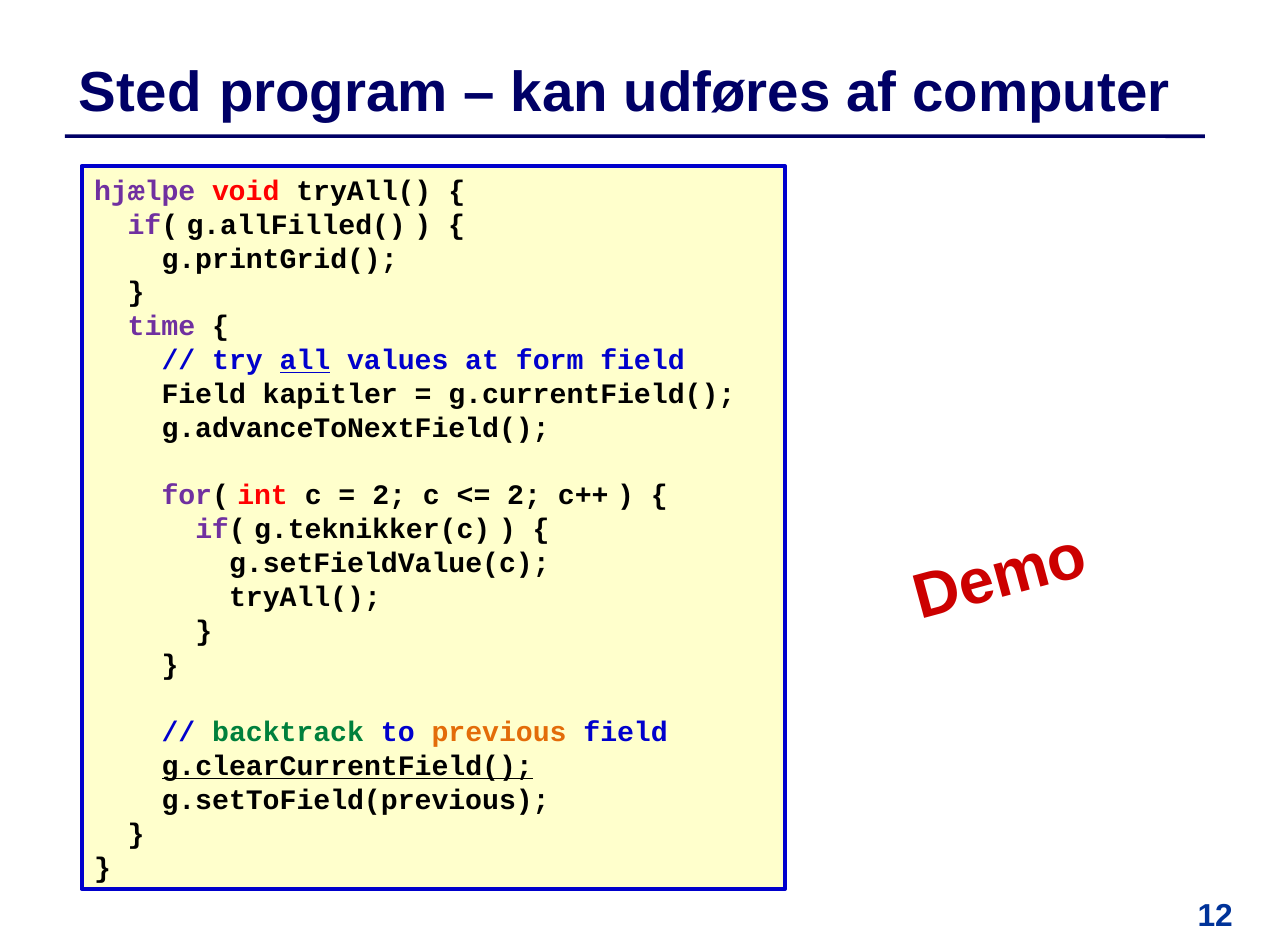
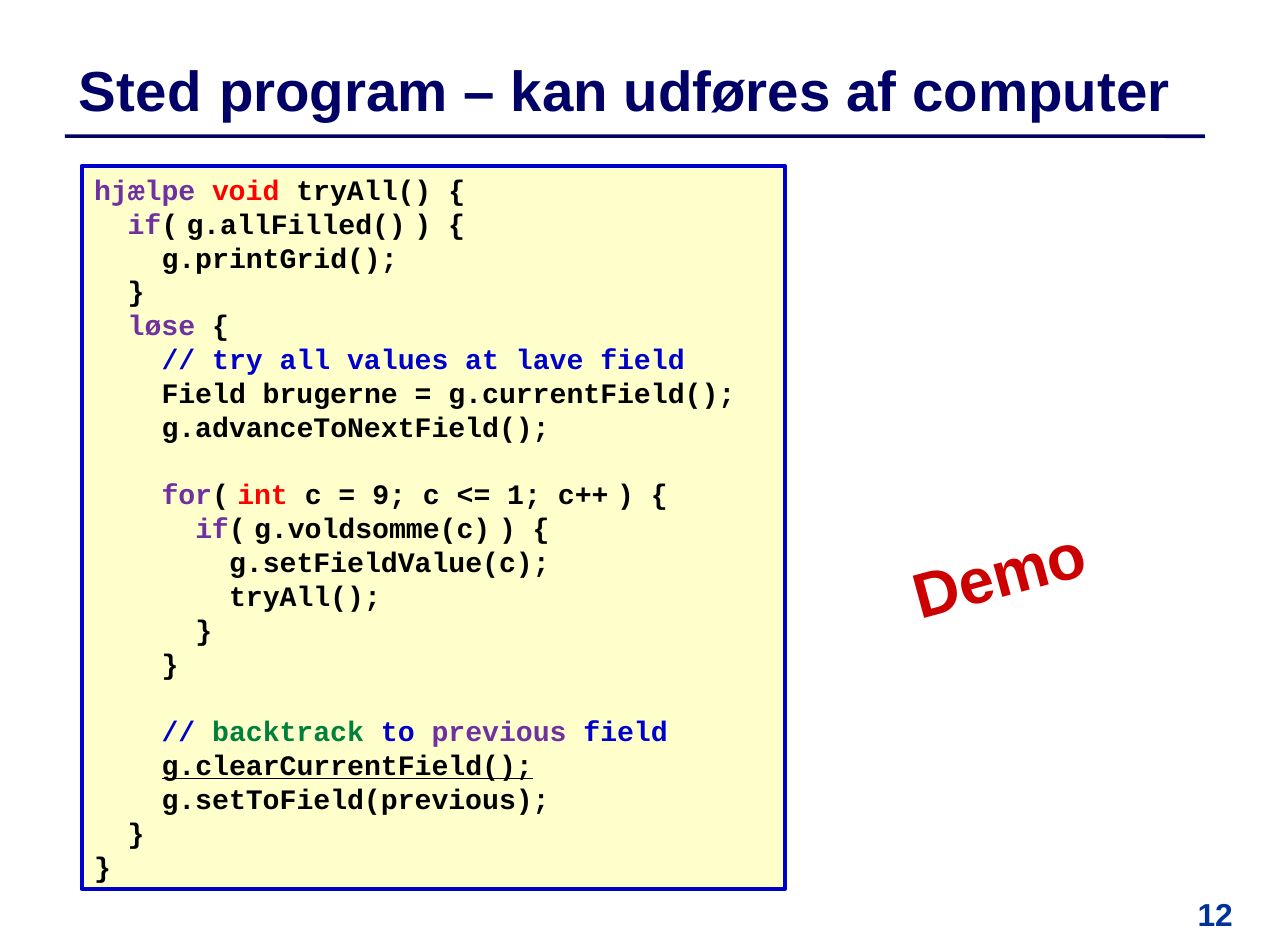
time: time -> løse
all underline: present -> none
form: form -> lave
kapitler: kapitler -> brugerne
2 at (389, 496): 2 -> 9
2 at (524, 496): 2 -> 1
g.teknikker(c: g.teknikker(c -> g.voldsomme(c
previous colour: orange -> purple
